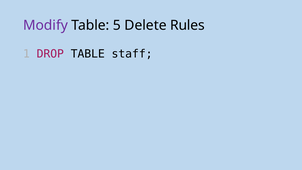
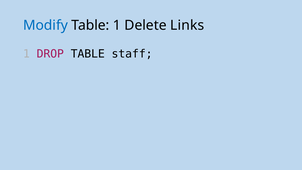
Modify colour: purple -> blue
Table 5: 5 -> 1
Rules: Rules -> Links
